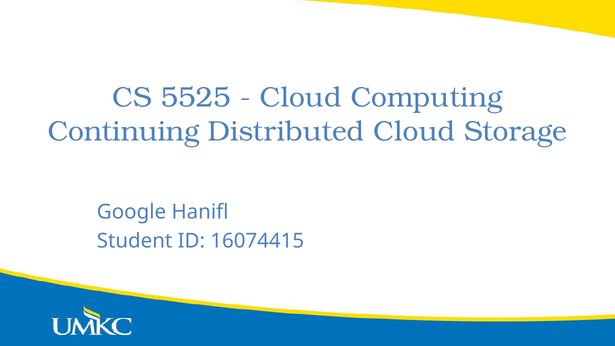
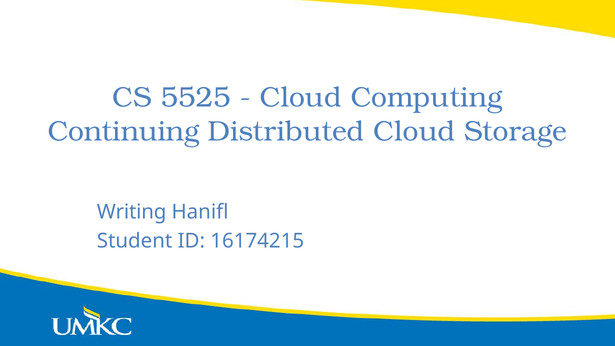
Google: Google -> Writing
16074415: 16074415 -> 16174215
